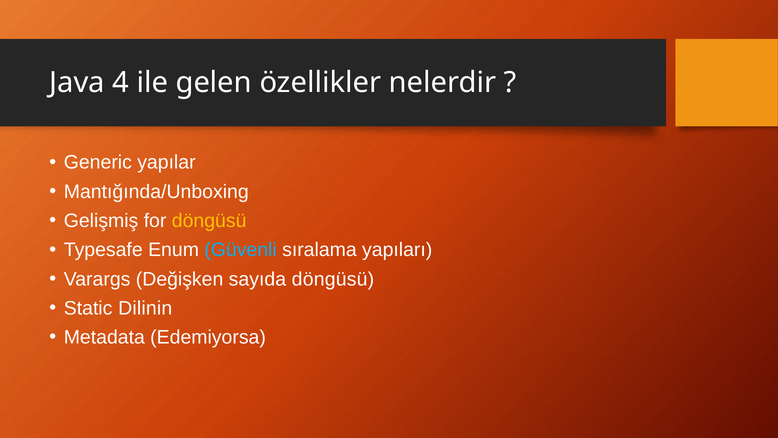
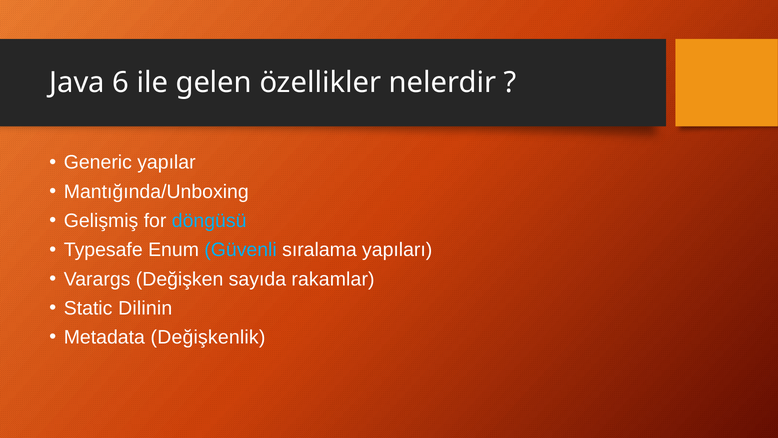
4: 4 -> 6
döngüsü at (209, 221) colour: yellow -> light blue
sayıda döngüsü: döngüsü -> rakamlar
Edemiyorsa: Edemiyorsa -> Değişkenlik
